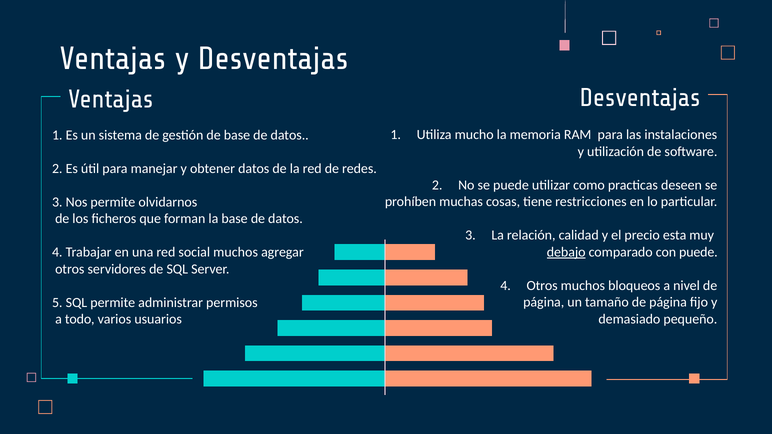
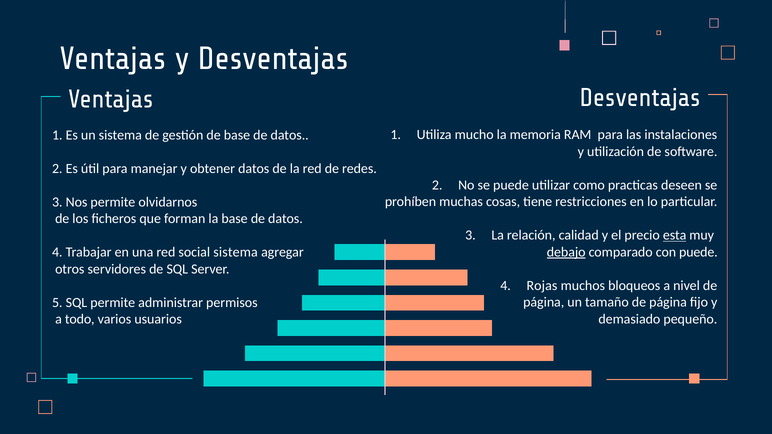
esta underline: none -> present
social muchos: muchos -> sistema
4 Otros: Otros -> Rojas
